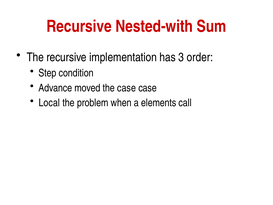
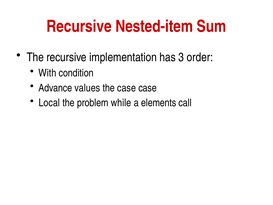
Nested-with: Nested-with -> Nested-item
Step: Step -> With
moved: moved -> values
when: when -> while
